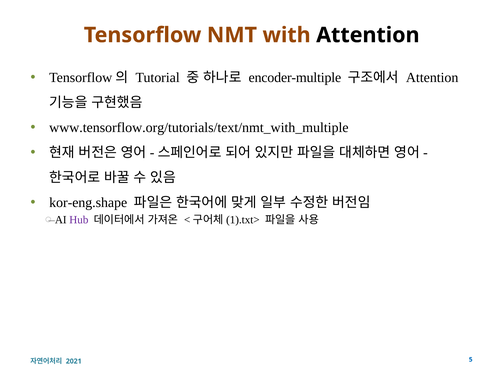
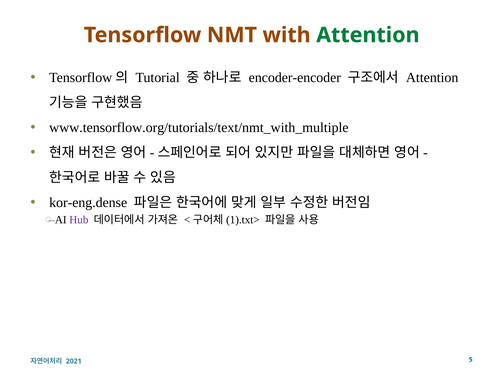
Attention at (368, 35) colour: black -> green
encoder-multiple: encoder-multiple -> encoder-encoder
kor-eng.shape: kor-eng.shape -> kor-eng.dense
